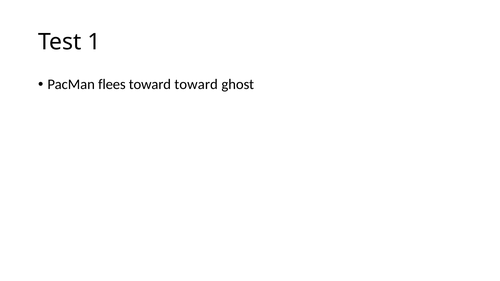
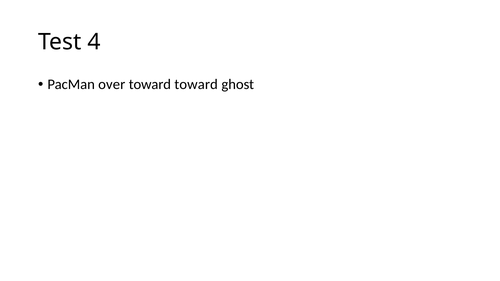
1: 1 -> 4
flees: flees -> over
